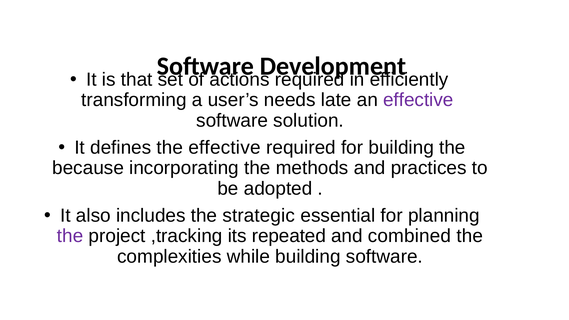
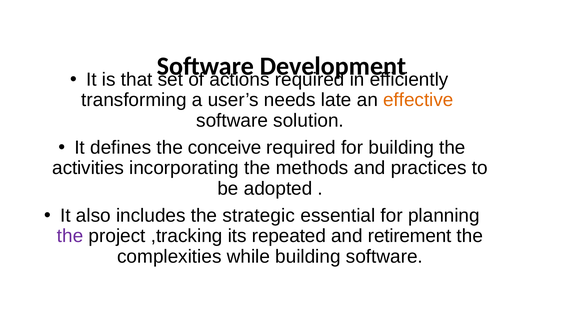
effective at (418, 100) colour: purple -> orange
the effective: effective -> conceive
because: because -> activities
combined: combined -> retirement
